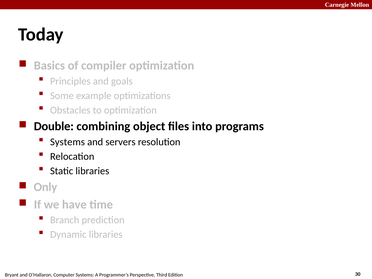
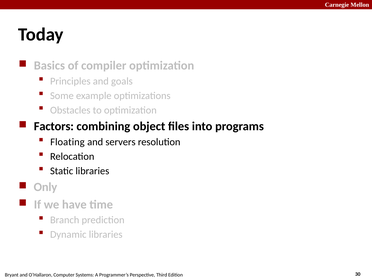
Double: Double -> Factors
Systems at (67, 142): Systems -> Floating
